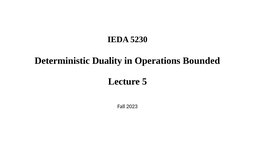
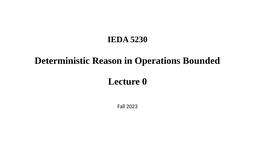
Duality: Duality -> Reason
5: 5 -> 0
